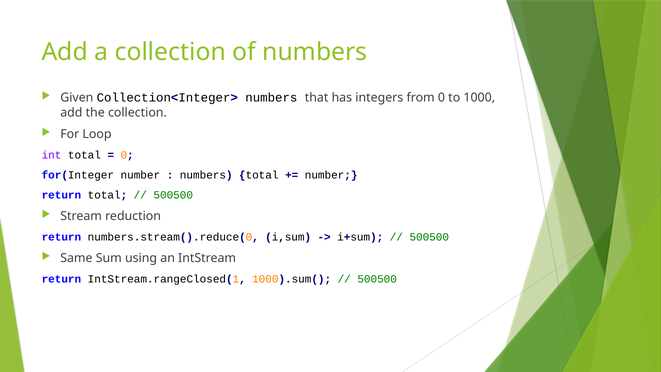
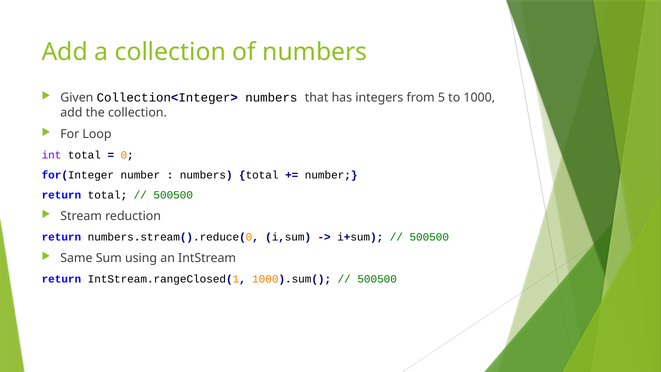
from 0: 0 -> 5
